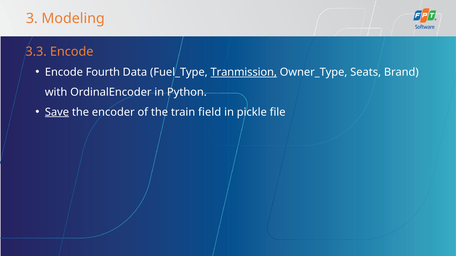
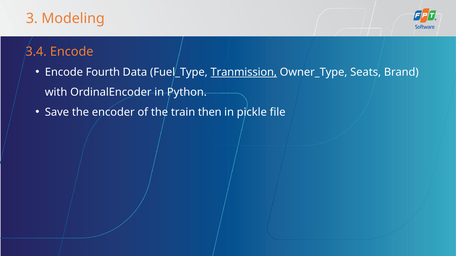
3.3: 3.3 -> 3.4
Save underline: present -> none
field: field -> then
